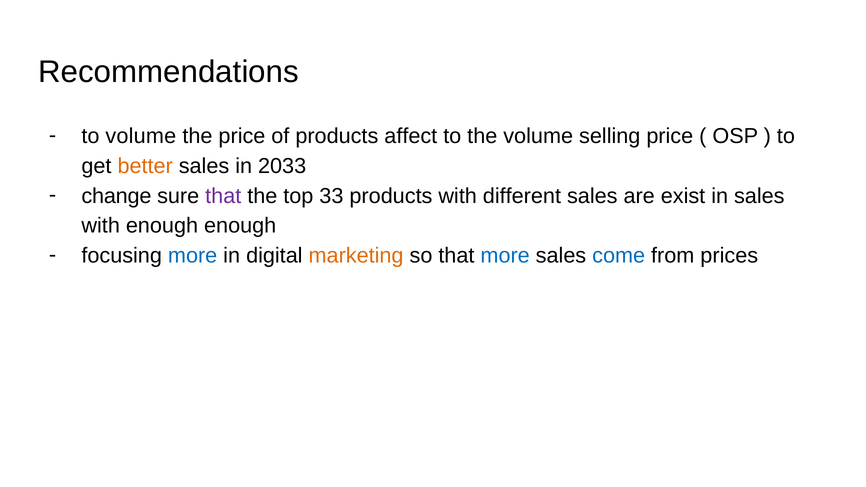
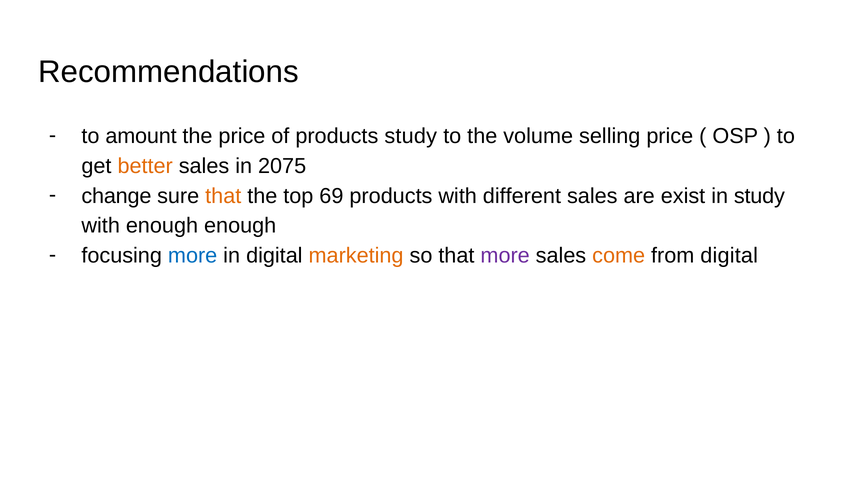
to volume: volume -> amount
products affect: affect -> study
2033: 2033 -> 2075
that at (223, 196) colour: purple -> orange
33: 33 -> 69
in sales: sales -> study
more at (505, 256) colour: blue -> purple
come colour: blue -> orange
from prices: prices -> digital
